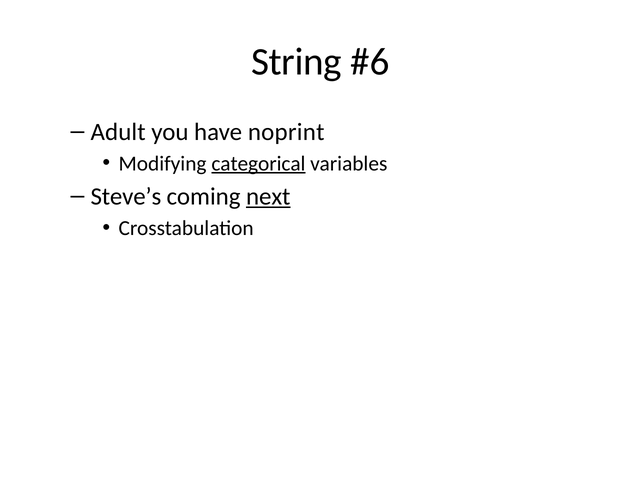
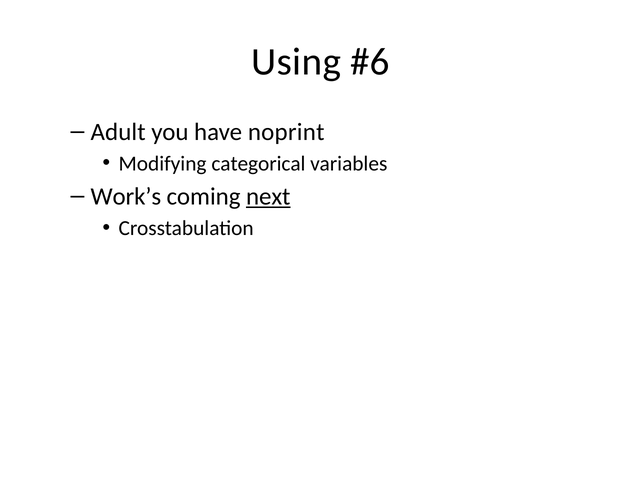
String: String -> Using
categorical underline: present -> none
Steve’s: Steve’s -> Work’s
